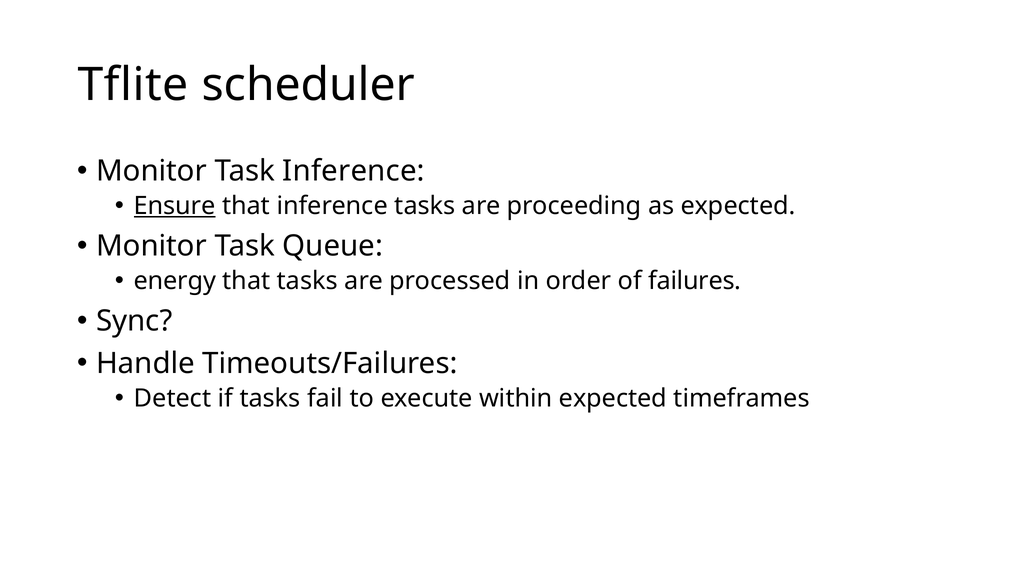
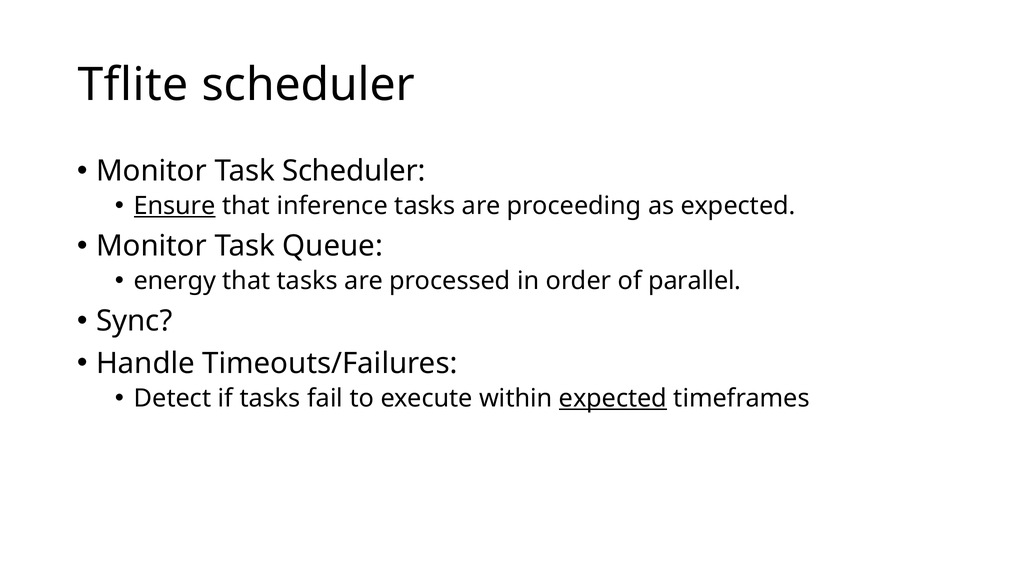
Task Inference: Inference -> Scheduler
failures: failures -> parallel
expected at (613, 398) underline: none -> present
